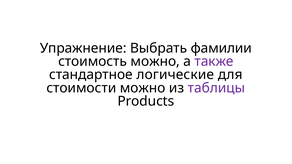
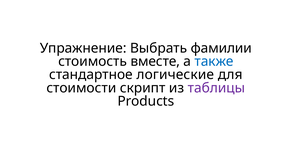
стоимость можно: можно -> вместе
также colour: purple -> blue
стоимости можно: можно -> скрипт
